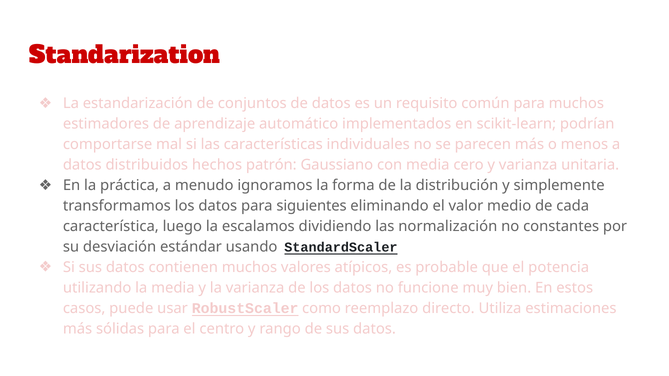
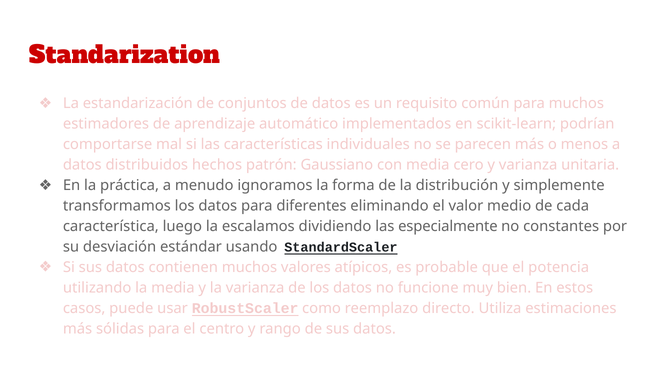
siguientes: siguientes -> diferentes
normalización: normalización -> especialmente
